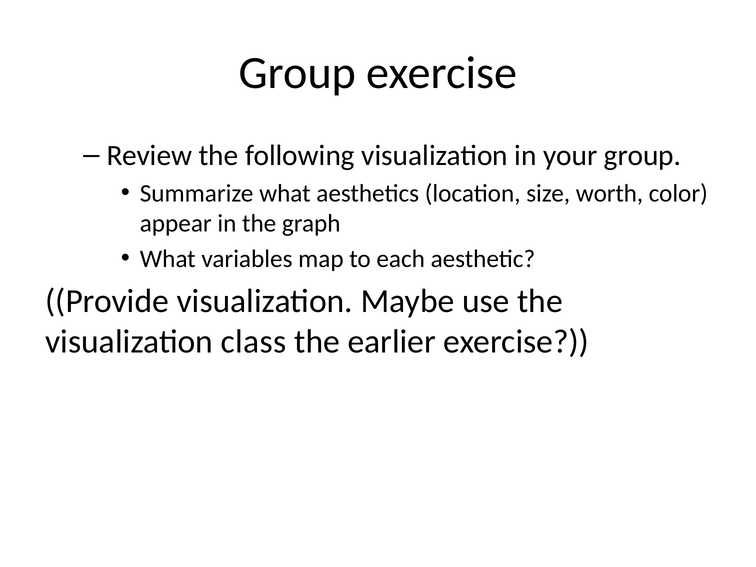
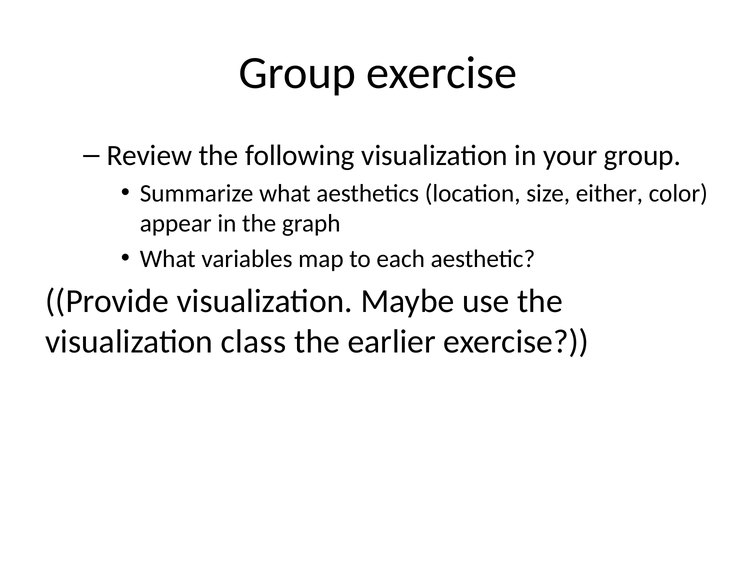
worth: worth -> either
